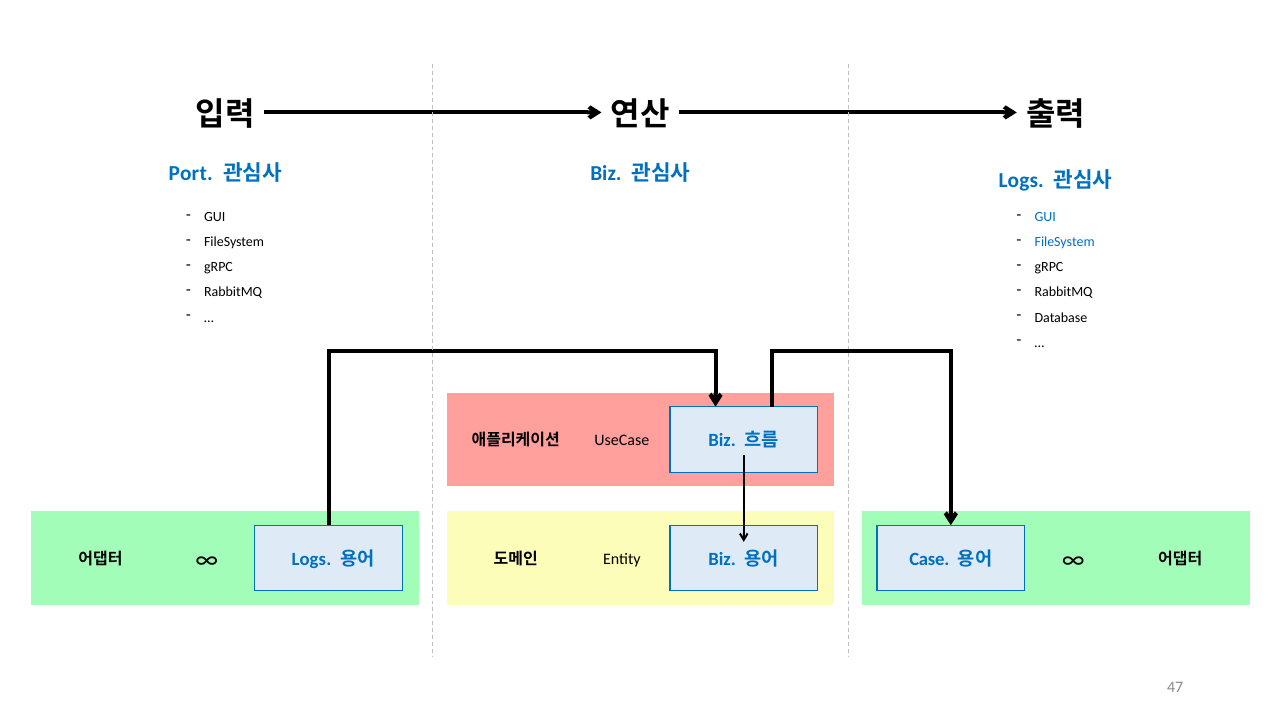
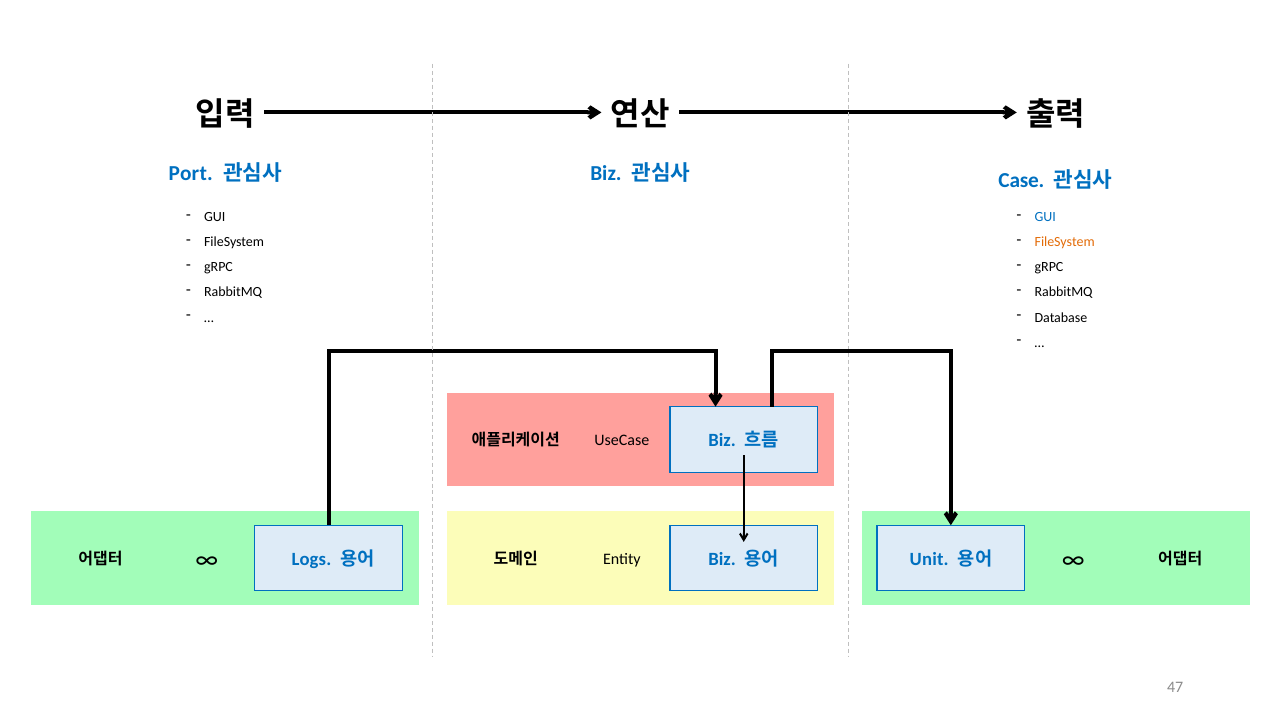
Logs at (1021, 180): Logs -> Case
FileSystem at (1065, 242) colour: blue -> orange
Case: Case -> Unit
